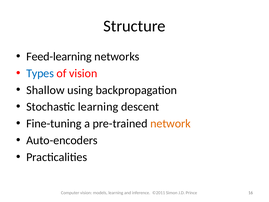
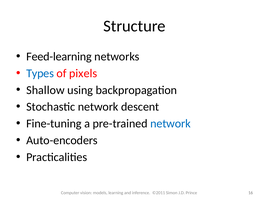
of vision: vision -> pixels
Stochastic learning: learning -> network
network at (170, 123) colour: orange -> blue
